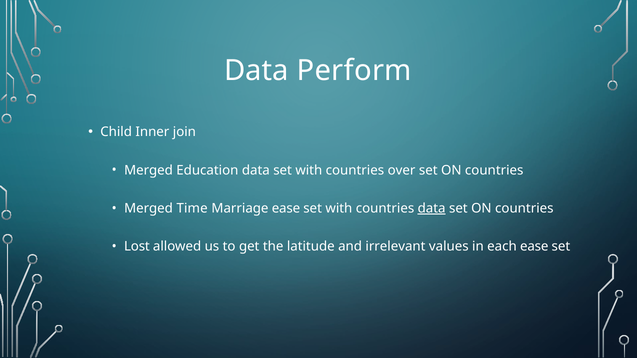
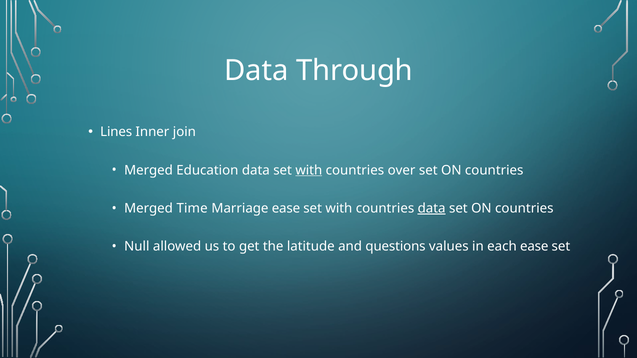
Perform: Perform -> Through
Child: Child -> Lines
with at (309, 170) underline: none -> present
Lost: Lost -> Null
irrelevant: irrelevant -> questions
